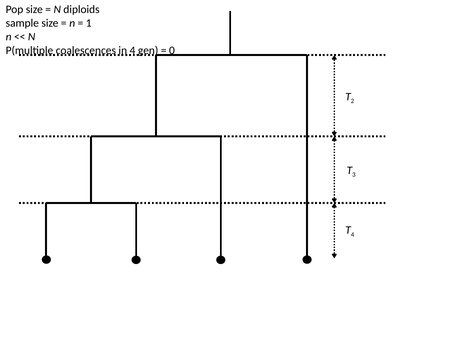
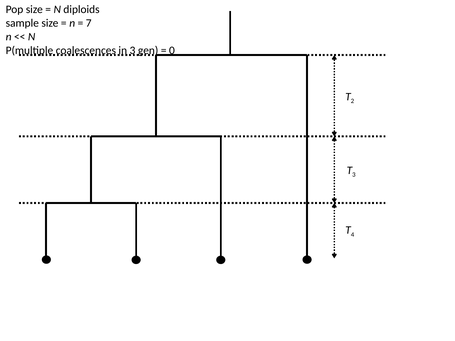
1: 1 -> 7
in 4: 4 -> 3
